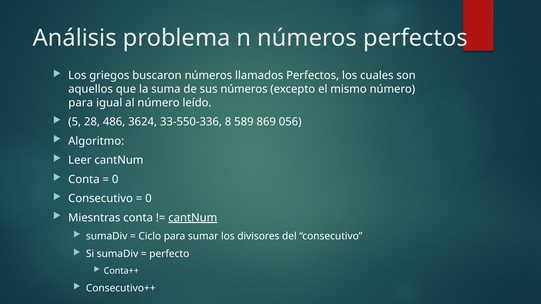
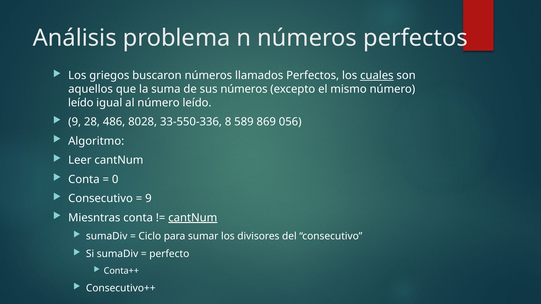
cuales underline: none -> present
para at (81, 103): para -> leído
5 at (75, 122): 5 -> 9
3624: 3624 -> 8028
0 at (148, 199): 0 -> 9
